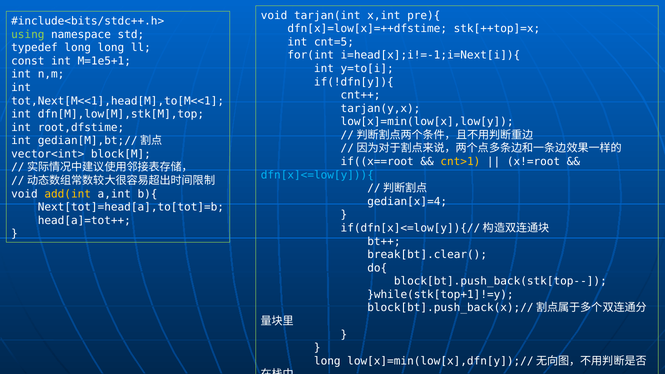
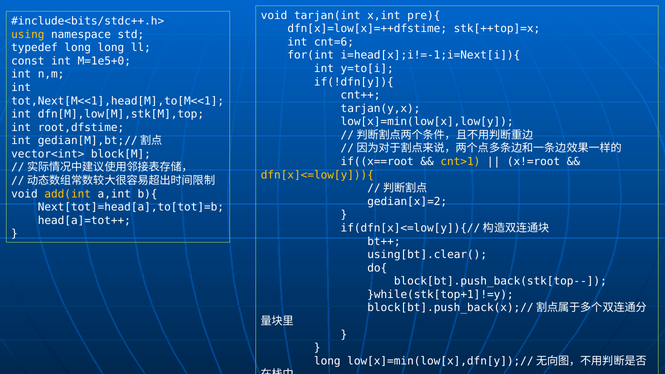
using colour: light green -> yellow
cnt=5: cnt=5 -> cnt=6
M=1e5+1: M=1e5+1 -> M=1e5+0
dfn[x]<=low[y])){ colour: light blue -> yellow
gedian[x]=4: gedian[x]=4 -> gedian[x]=2
break[bt].clear(: break[bt].clear( -> using[bt].clear(
